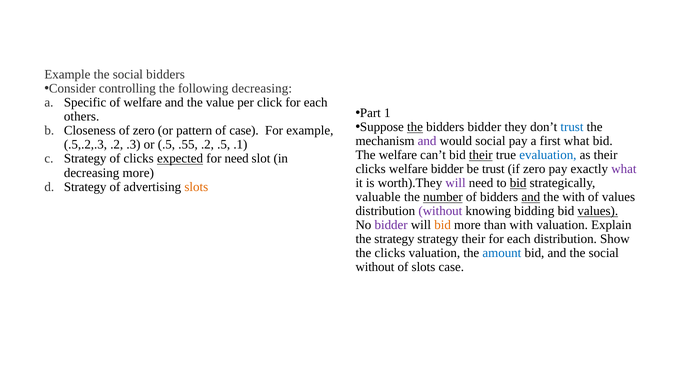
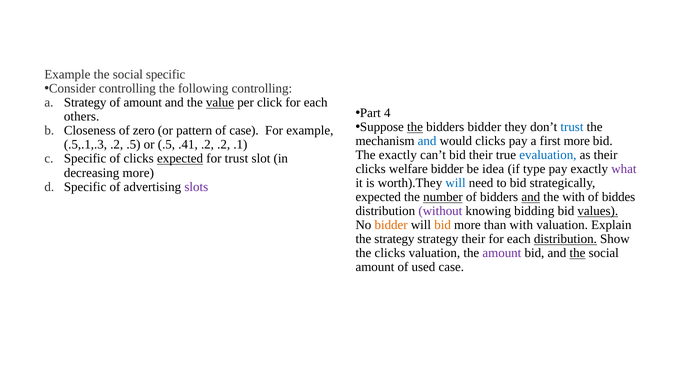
social bidders: bidders -> specific
following decreasing: decreasing -> controlling
a Specific: Specific -> Strategy
of welfare: welfare -> amount
value underline: none -> present
1: 1 -> 4
and at (427, 141) colour: purple -> blue
would social: social -> clicks
first what: what -> more
.5,.2,.3: .5,.2,.3 -> .5,.1,.3
.2 .3: .3 -> .5
.55: .55 -> .41
.2 .5: .5 -> .2
The welfare: welfare -> exactly
their at (481, 155) underline: present -> none
Strategy at (85, 159): Strategy -> Specific
for need: need -> trust
be trust: trust -> idea
if zero: zero -> type
will at (456, 183) colour: purple -> blue
bid at (518, 183) underline: present -> none
Strategy at (85, 187): Strategy -> Specific
slots at (196, 187) colour: orange -> purple
valuable at (378, 197): valuable -> expected
of values: values -> biddes
bidder at (391, 225) colour: purple -> orange
distribution at (565, 239) underline: none -> present
amount at (502, 253) colour: blue -> purple
the at (577, 253) underline: none -> present
without at (375, 267): without -> amount
of slots: slots -> used
